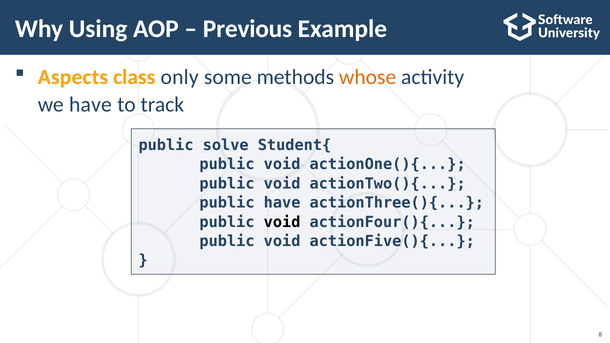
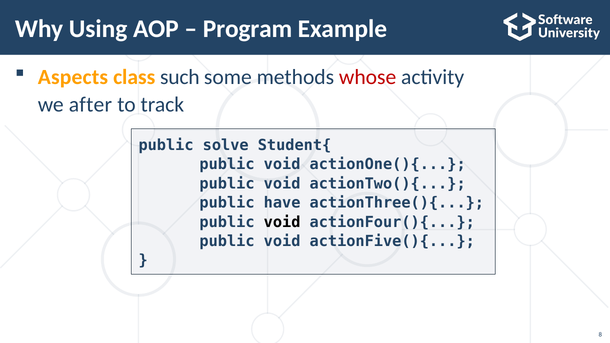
Previous: Previous -> Program
only: only -> such
whose colour: orange -> red
we have: have -> after
